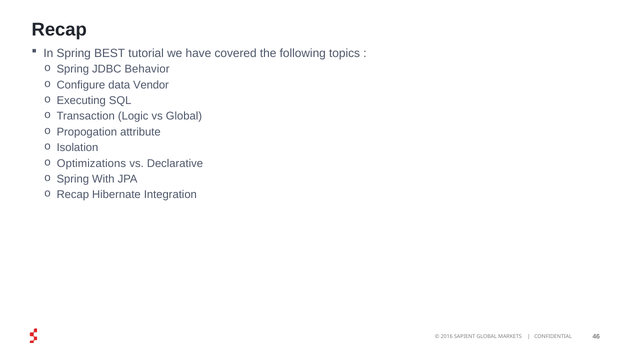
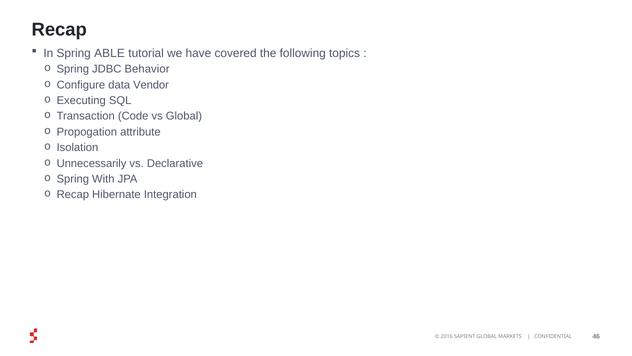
BEST: BEST -> ABLE
Logic: Logic -> Code
Optimizations: Optimizations -> Unnecessarily
